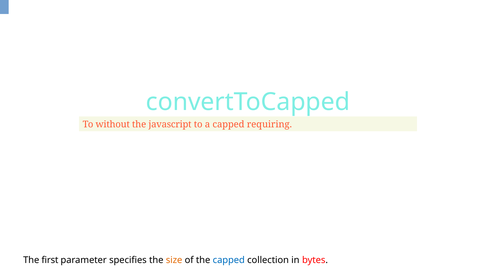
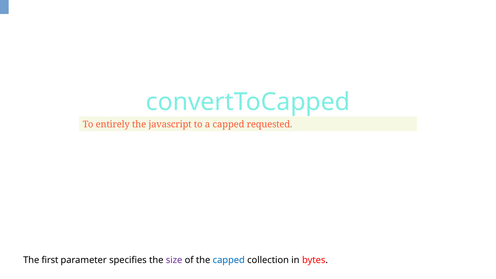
without: without -> entirely
requiring: requiring -> requested
size colour: orange -> purple
